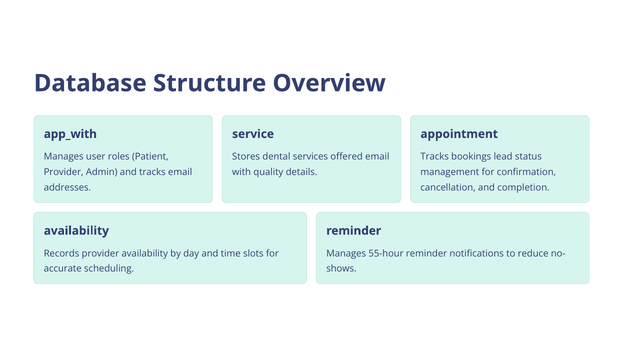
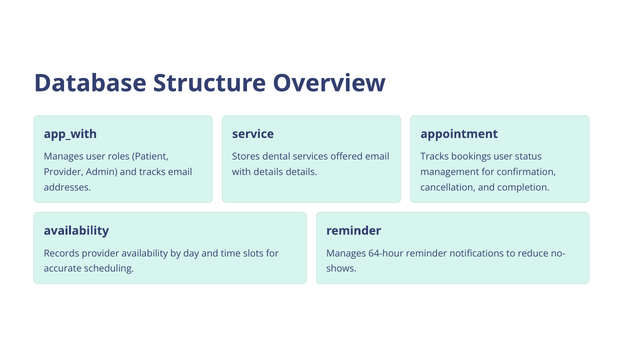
bookings lead: lead -> user
with quality: quality -> details
55-hour: 55-hour -> 64-hour
